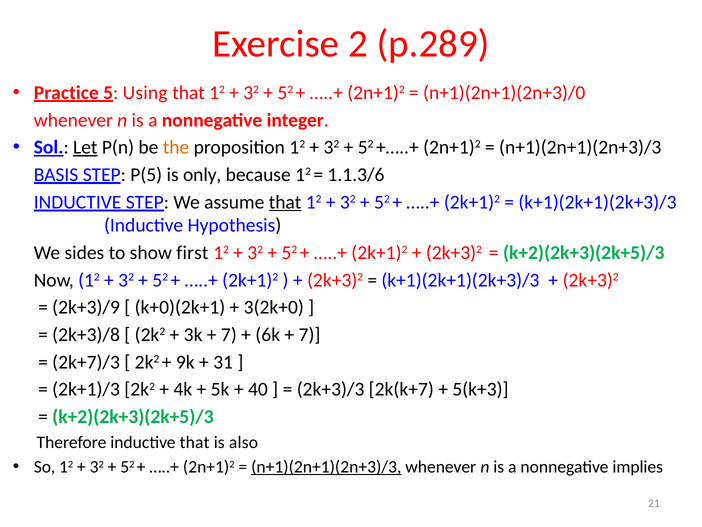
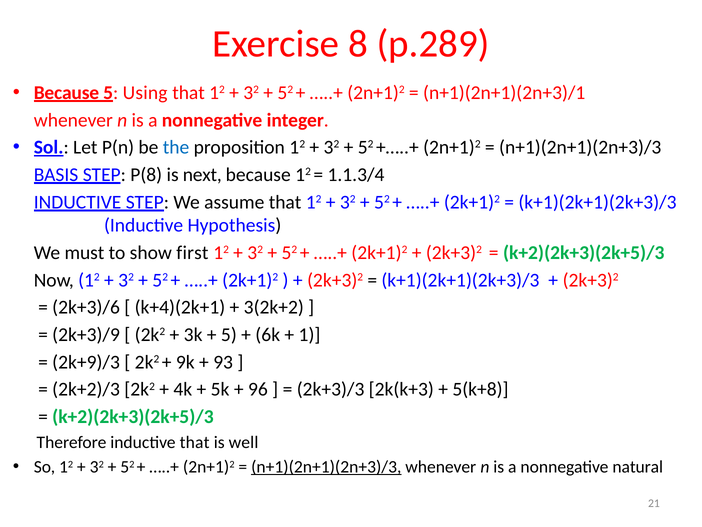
2: 2 -> 8
Practice at (66, 93): Practice -> Because
n+1)(2n+1)(2n+3)/0: n+1)(2n+1)(2n+3)/0 -> n+1)(2n+1)(2n+3)/1
Let underline: present -> none
the colour: orange -> blue
P(5: P(5 -> P(8
only: only -> next
1.1.3/6: 1.1.3/6 -> 1.1.3/4
that at (285, 202) underline: present -> none
sides: sides -> must
2k+3)/9: 2k+3)/9 -> 2k+3)/6
k+0)(2k+1: k+0)(2k+1 -> k+4)(2k+1
3(2k+0: 3(2k+0 -> 3(2k+2
2k+3)/8: 2k+3)/8 -> 2k+3)/9
7 at (229, 335): 7 -> 5
7 at (310, 335): 7 -> 1
2k+7)/3: 2k+7)/3 -> 2k+9)/3
31: 31 -> 93
2k+1)/3: 2k+1)/3 -> 2k+2)/3
40: 40 -> 96
2k(k+7: 2k(k+7 -> 2k(k+3
5(k+3: 5(k+3 -> 5(k+8
also: also -> well
implies: implies -> natural
